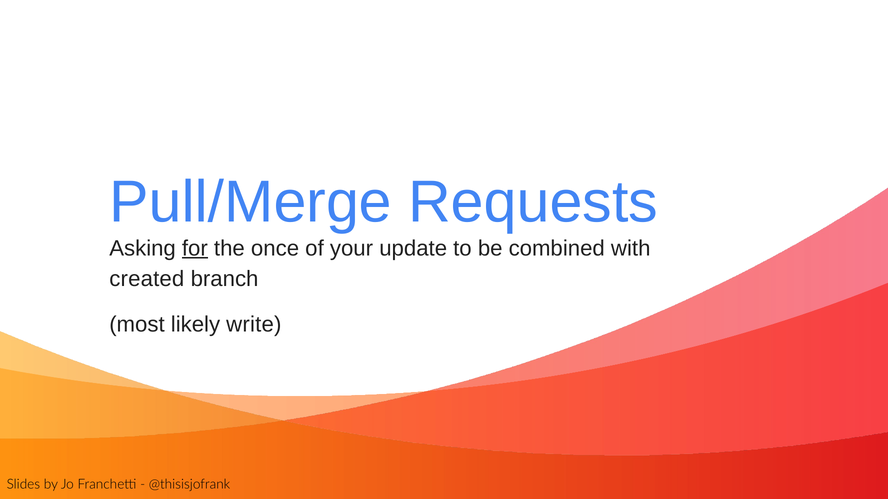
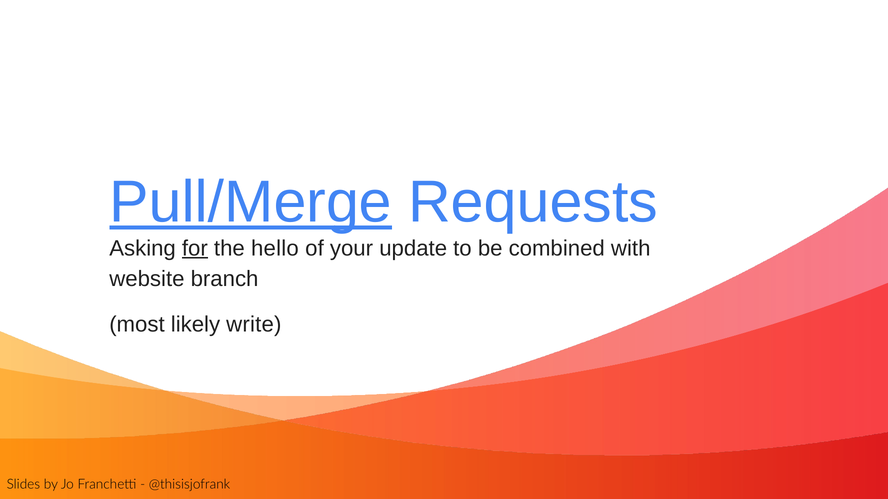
Pull/Merge underline: none -> present
once: once -> hello
created: created -> website
